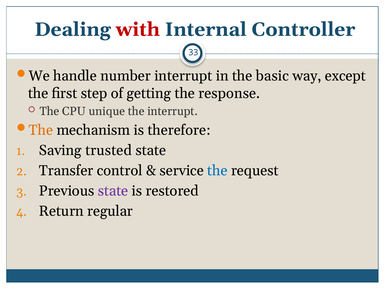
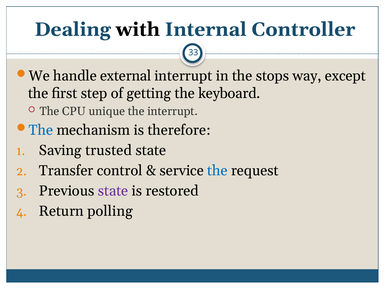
with colour: red -> black
number: number -> external
basic: basic -> stops
response: response -> keyboard
The at (41, 130) colour: orange -> blue
regular: regular -> polling
